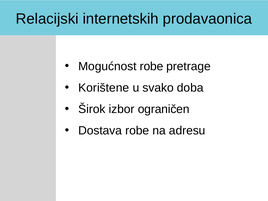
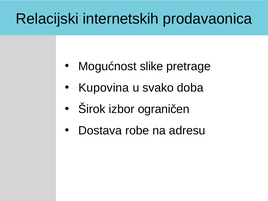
Mogućnost robe: robe -> slike
Korištene: Korištene -> Kupovina
